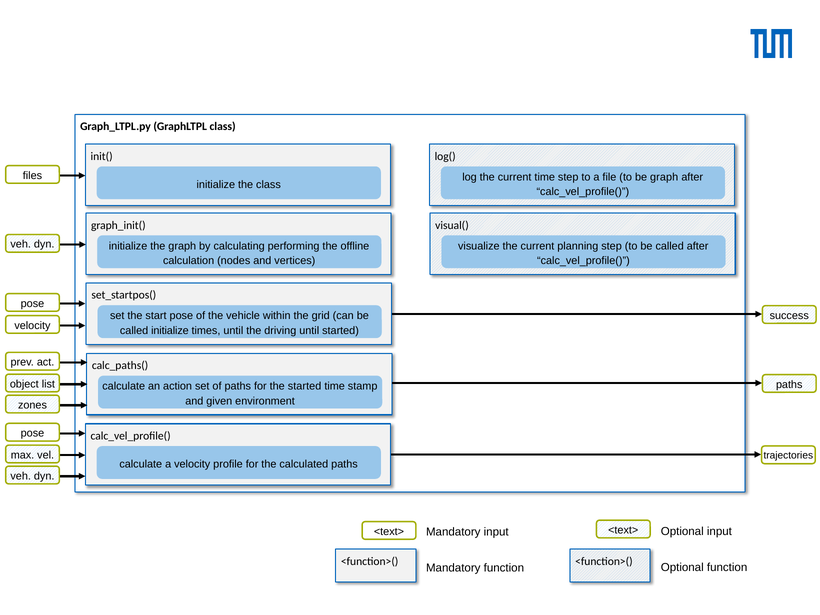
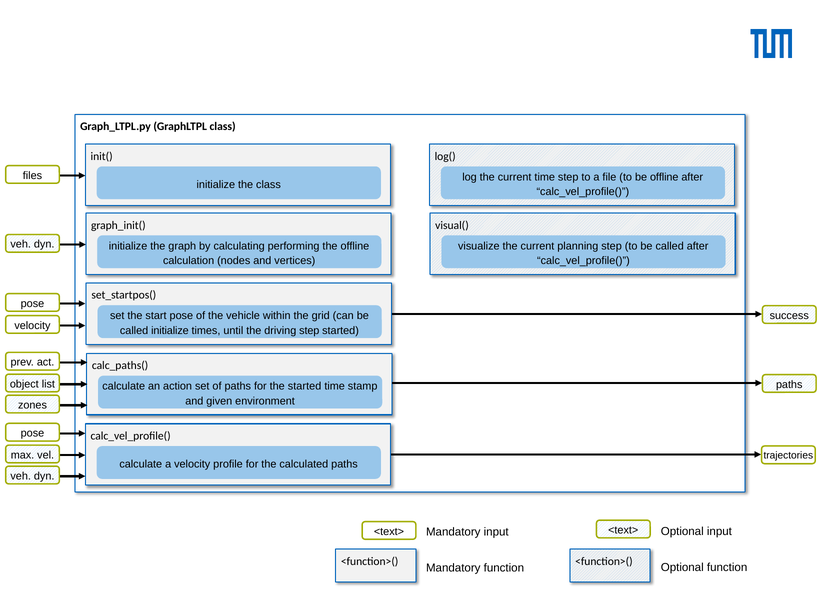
be graph: graph -> offline
driving until: until -> step
